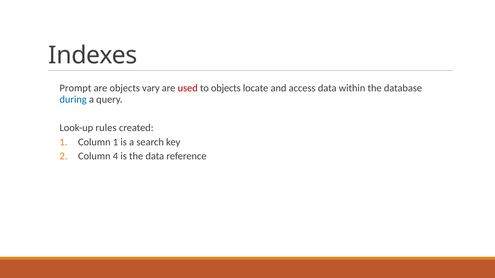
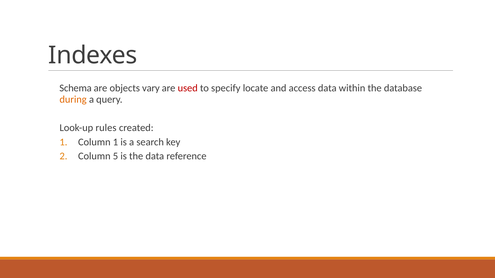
Prompt: Prompt -> Schema
to objects: objects -> specify
during colour: blue -> orange
4: 4 -> 5
